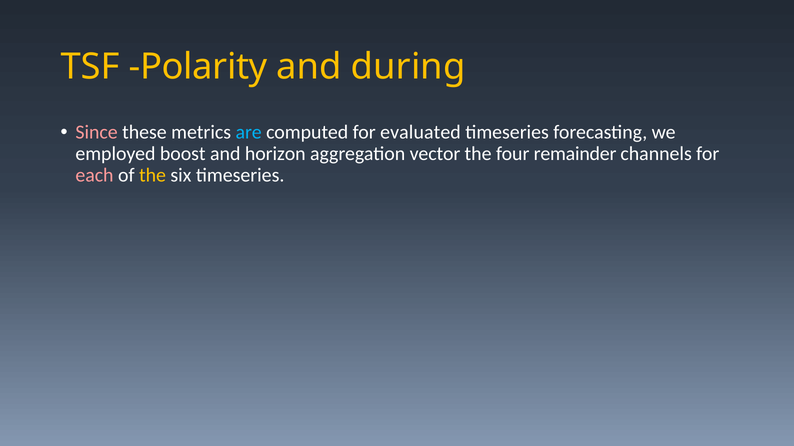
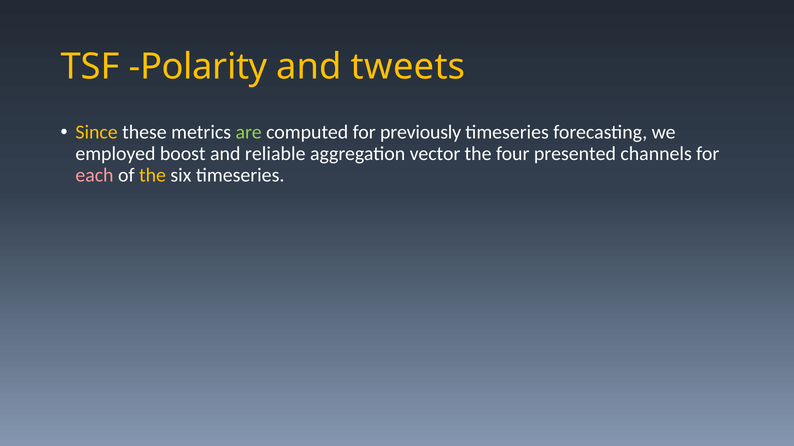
during: during -> tweets
Since colour: pink -> yellow
are colour: light blue -> light green
evaluated: evaluated -> previously
horizon: horizon -> reliable
remainder: remainder -> presented
